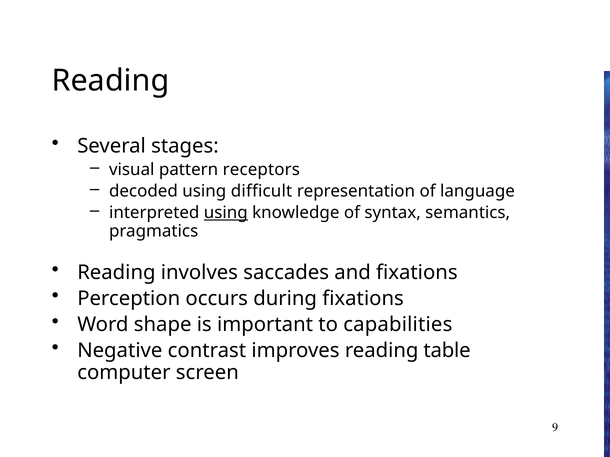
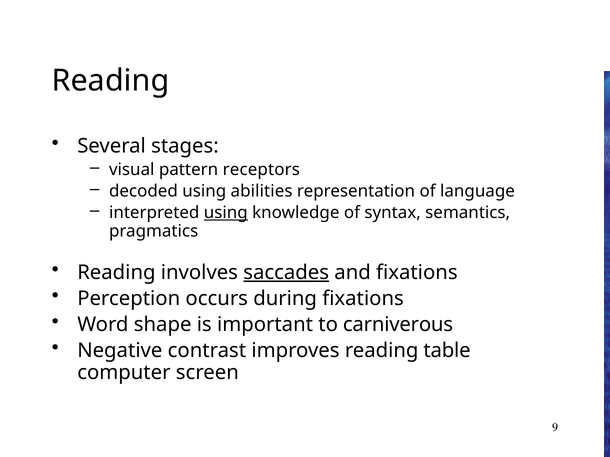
difficult: difficult -> abilities
saccades underline: none -> present
capabilities: capabilities -> carniverous
